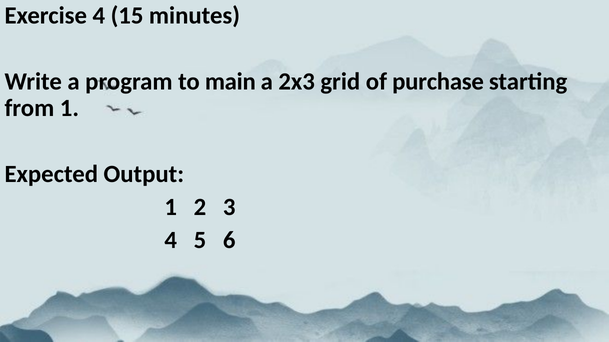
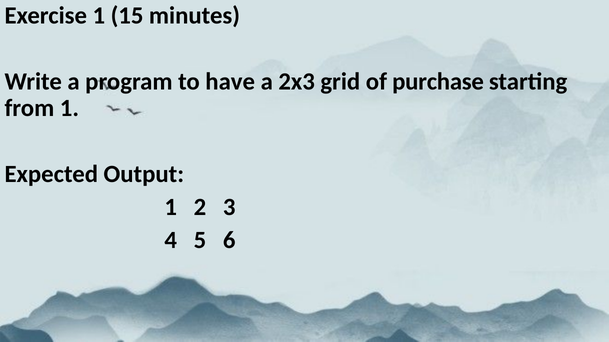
Exercise 4: 4 -> 1
main: main -> have
